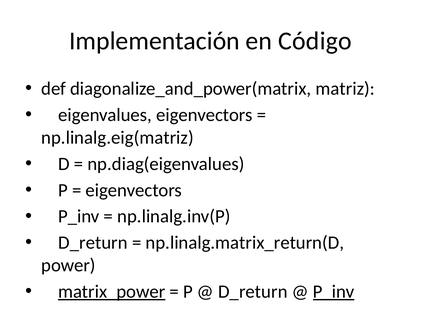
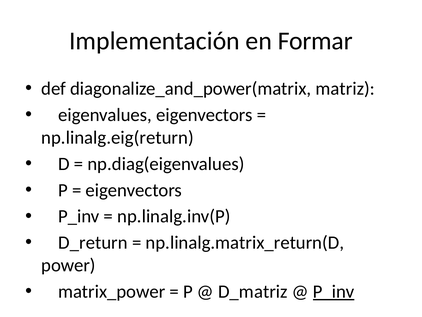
Código: Código -> Formar
np.linalg.eig(matriz: np.linalg.eig(matriz -> np.linalg.eig(return
matrix_power at (112, 291) underline: present -> none
D_return at (253, 291): D_return -> D_matriz
